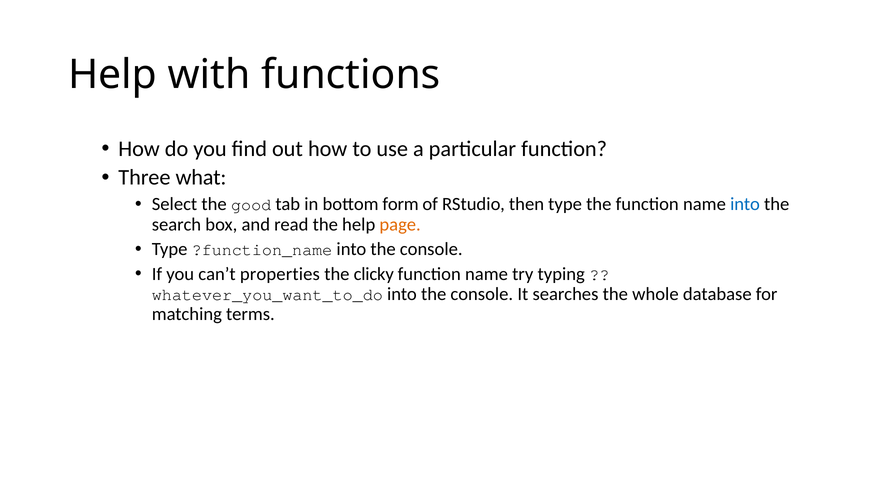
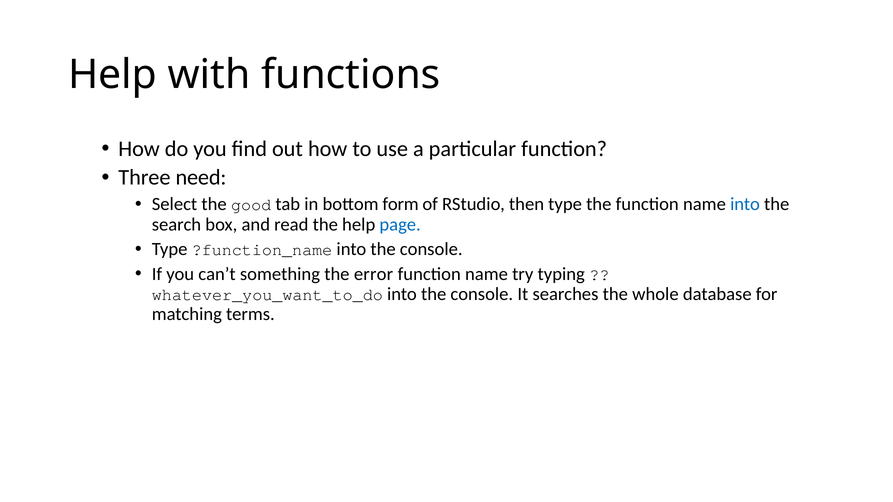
what: what -> need
page colour: orange -> blue
properties: properties -> something
clicky: clicky -> error
